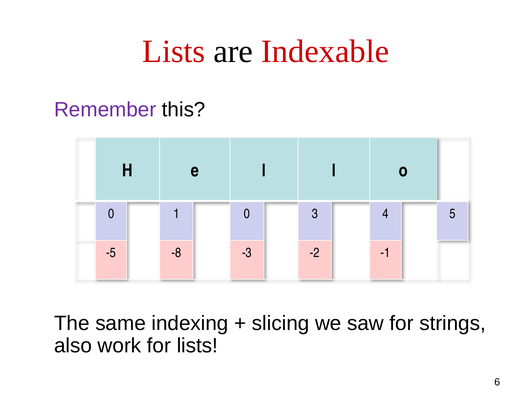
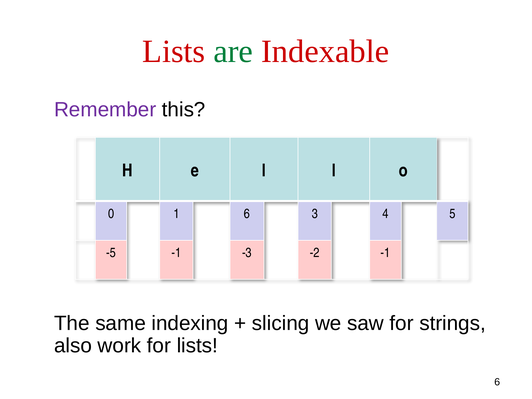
are colour: black -> green
1 0: 0 -> 6
-5 -8: -8 -> -1
